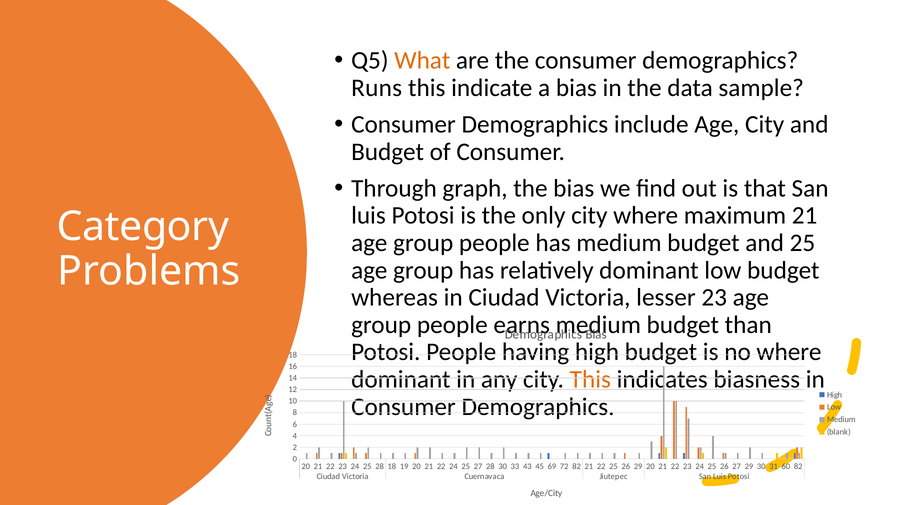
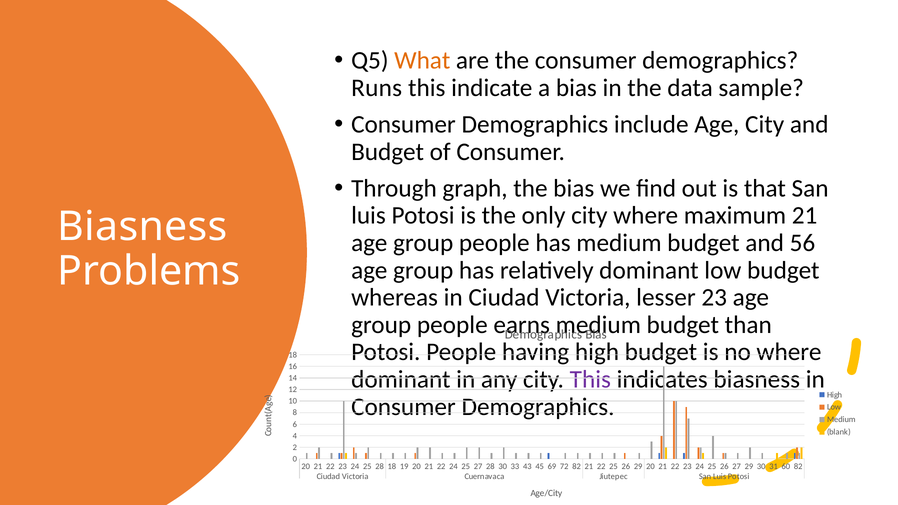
Category at (143, 227): Category -> Biasness
and 25: 25 -> 56
This at (590, 380) colour: orange -> purple
